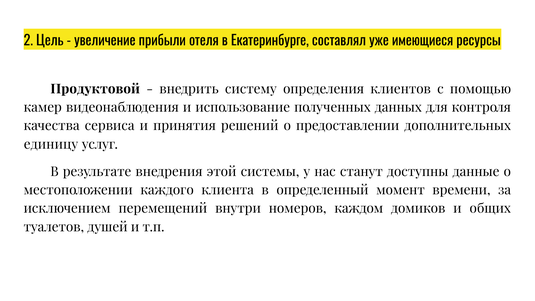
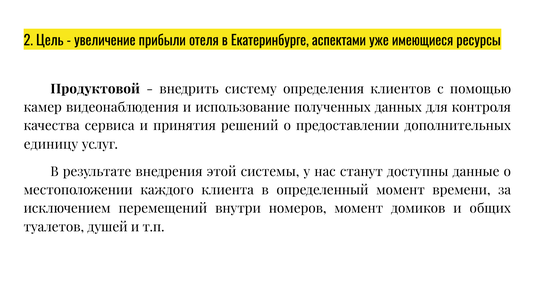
составлял: составлял -> аспектами
номеров каждом: каждом -> момент
